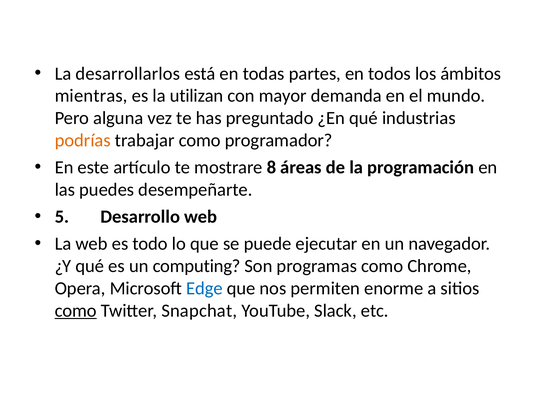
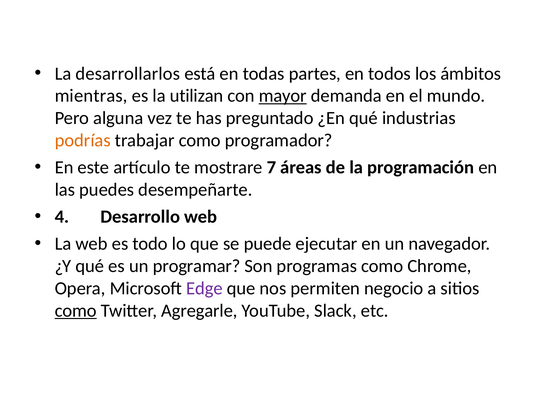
mayor underline: none -> present
8: 8 -> 7
5: 5 -> 4
computing: computing -> programar
Edge colour: blue -> purple
enorme: enorme -> negocio
Snapchat: Snapchat -> Agregarle
